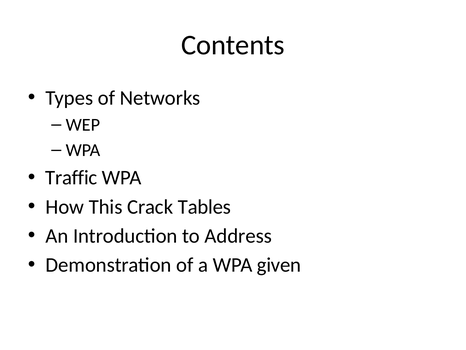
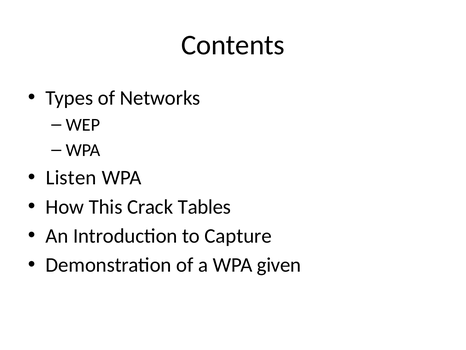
Traffic: Traffic -> Listen
Address: Address -> Capture
